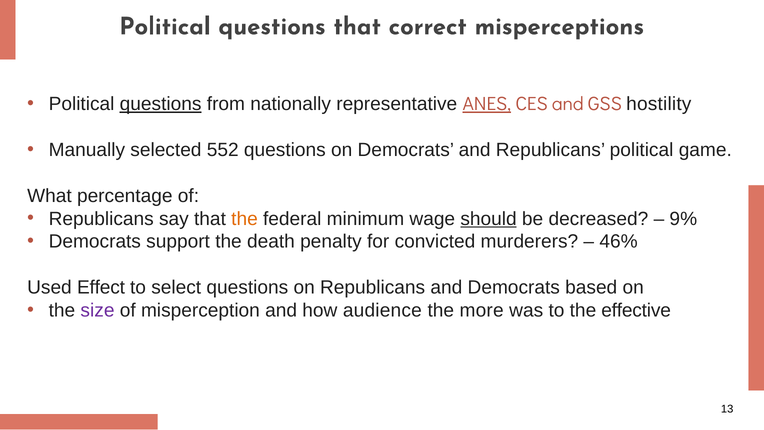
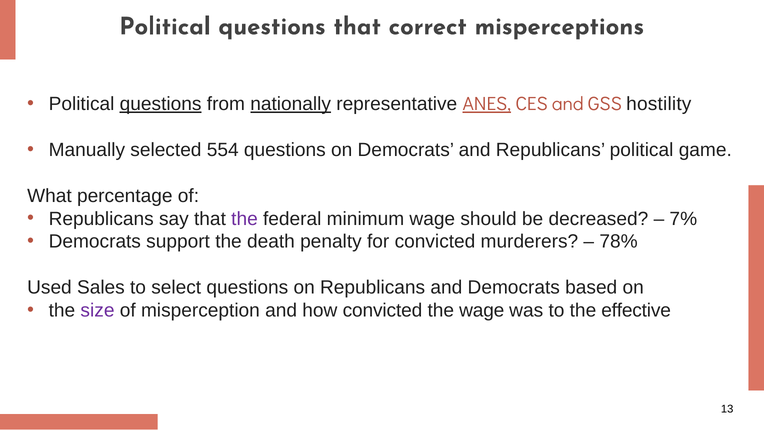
nationally underline: none -> present
552: 552 -> 554
the at (244, 219) colour: orange -> purple
should underline: present -> none
9%: 9% -> 7%
46%: 46% -> 78%
Effect: Effect -> Sales
how audience: audience -> convicted
the more: more -> wage
